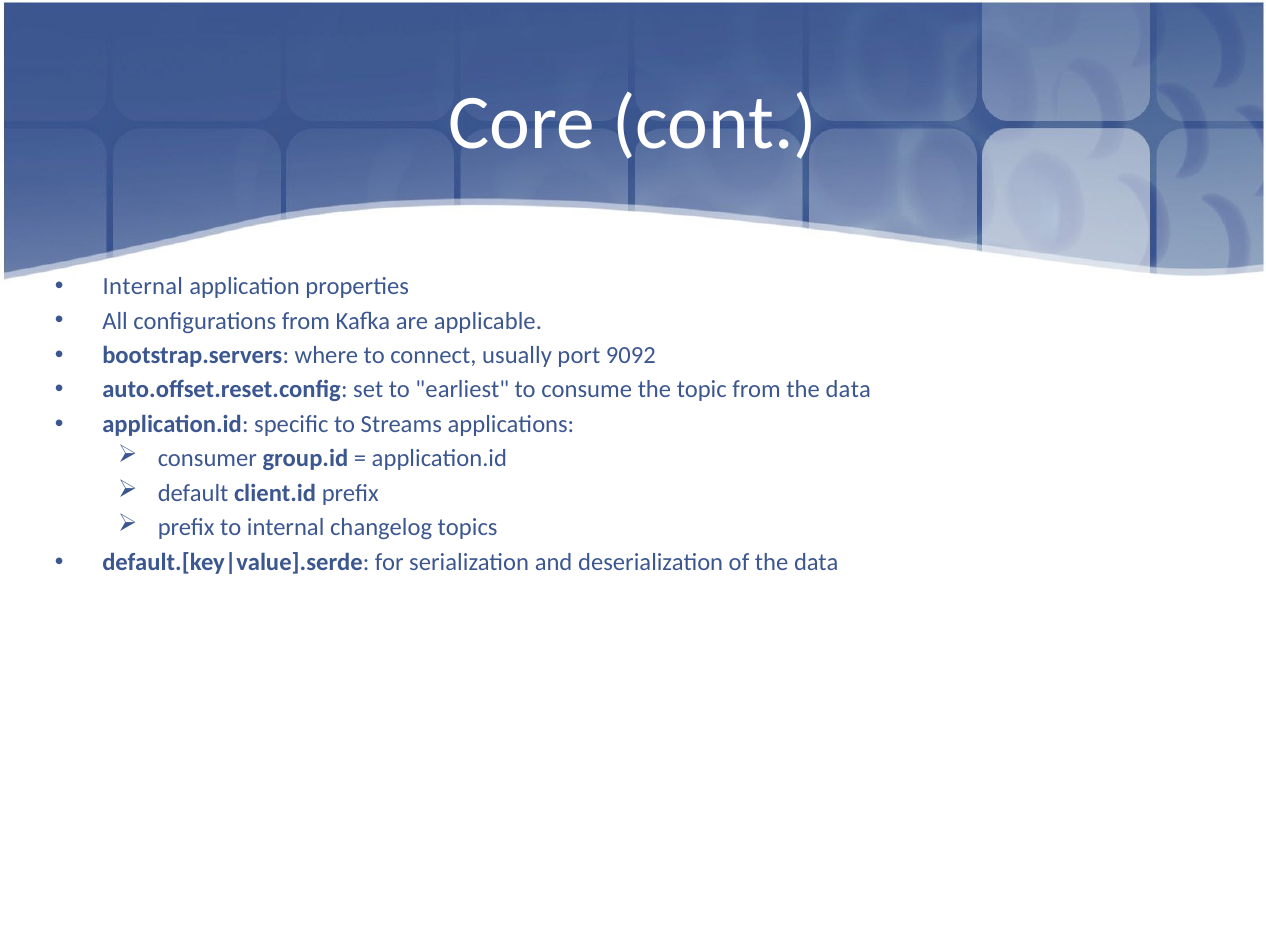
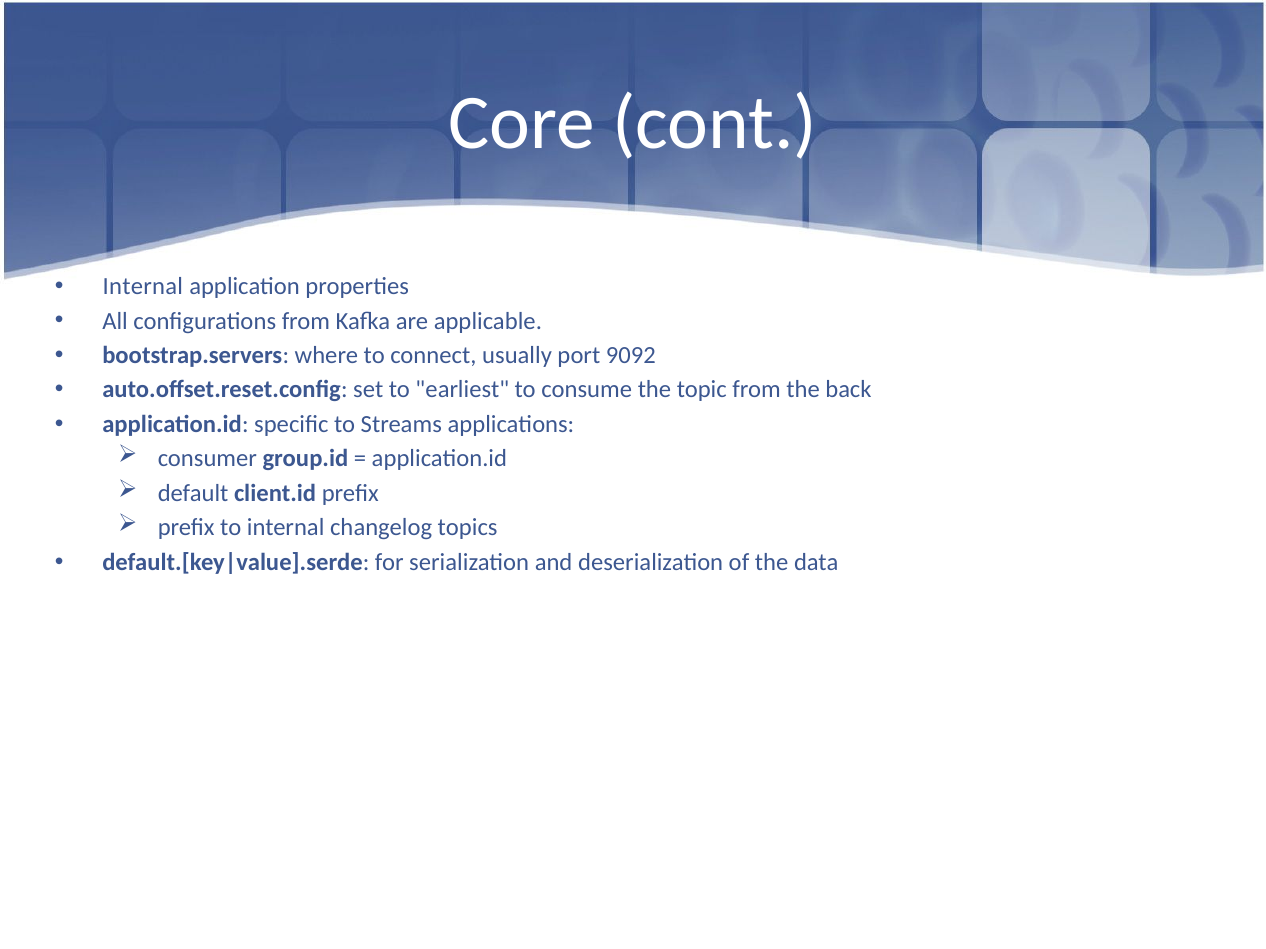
from the data: data -> back
